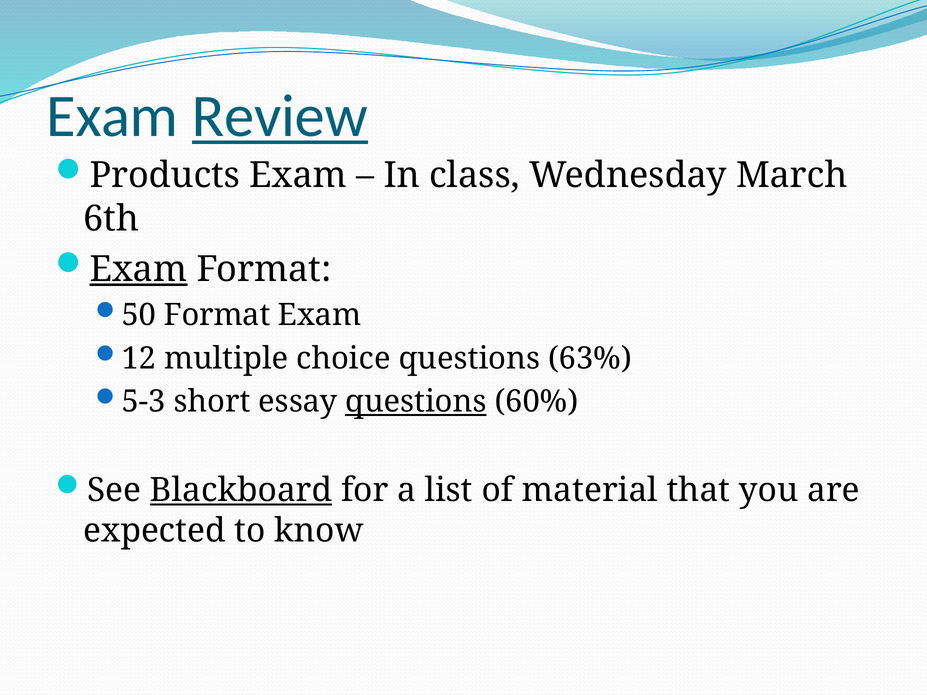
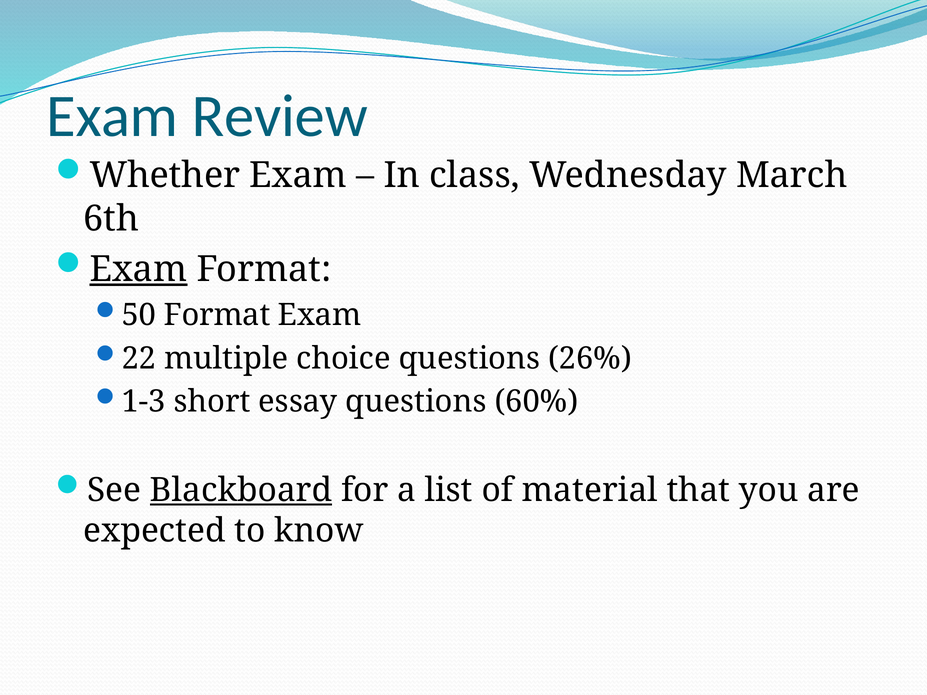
Review underline: present -> none
Products: Products -> Whether
12: 12 -> 22
63%: 63% -> 26%
5-3: 5-3 -> 1-3
questions at (416, 402) underline: present -> none
